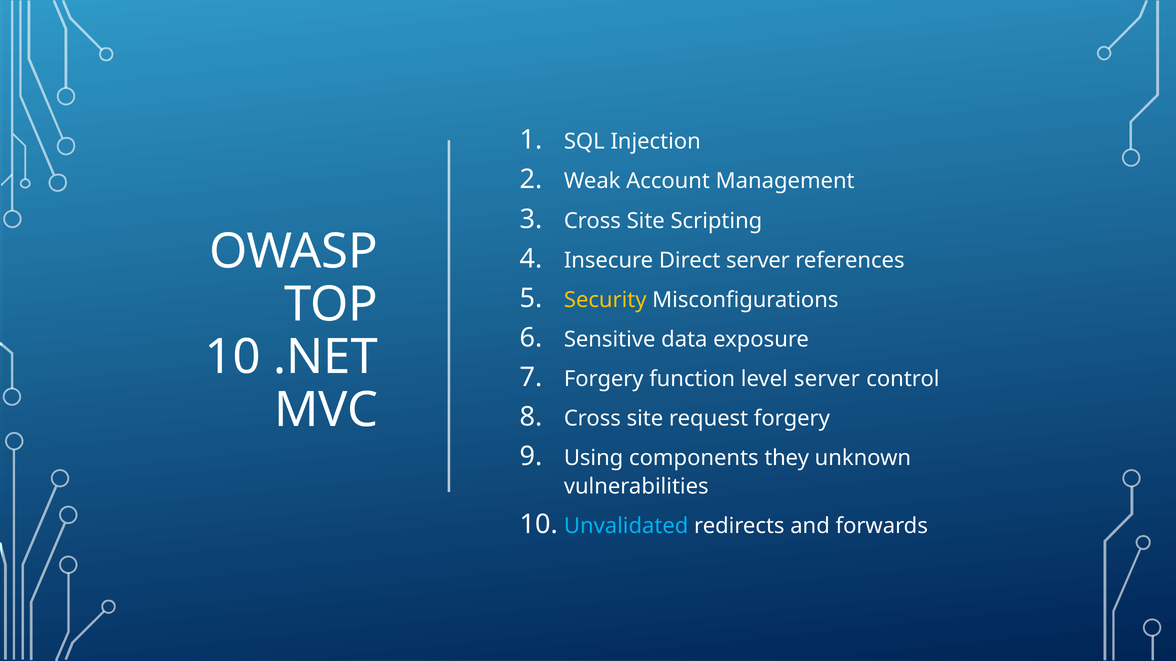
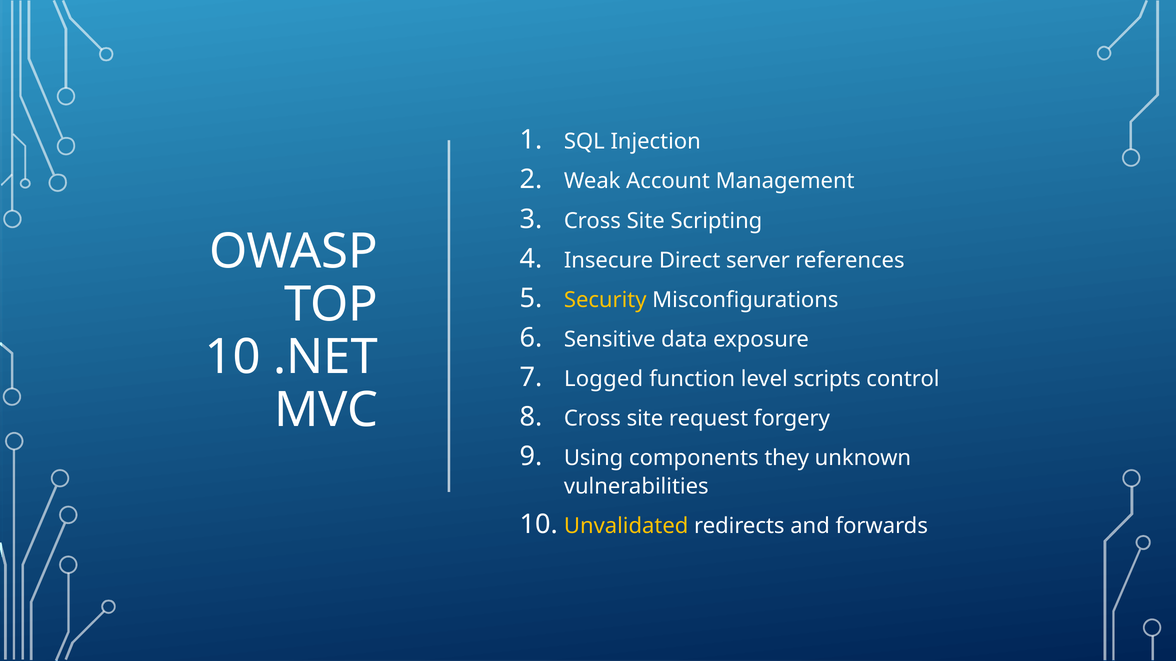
Forgery at (604, 379): Forgery -> Logged
level server: server -> scripts
Unvalidated colour: light blue -> yellow
